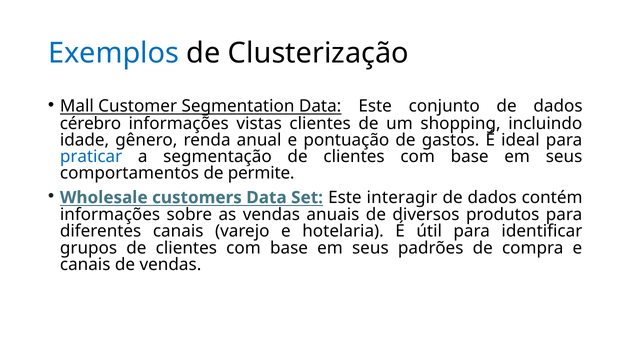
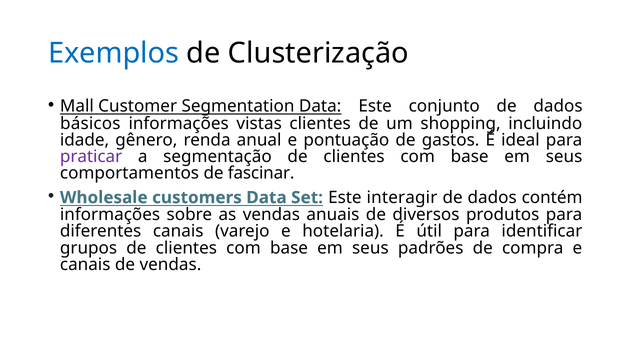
cérebro: cérebro -> básicos
praticar colour: blue -> purple
permite: permite -> fascinar
